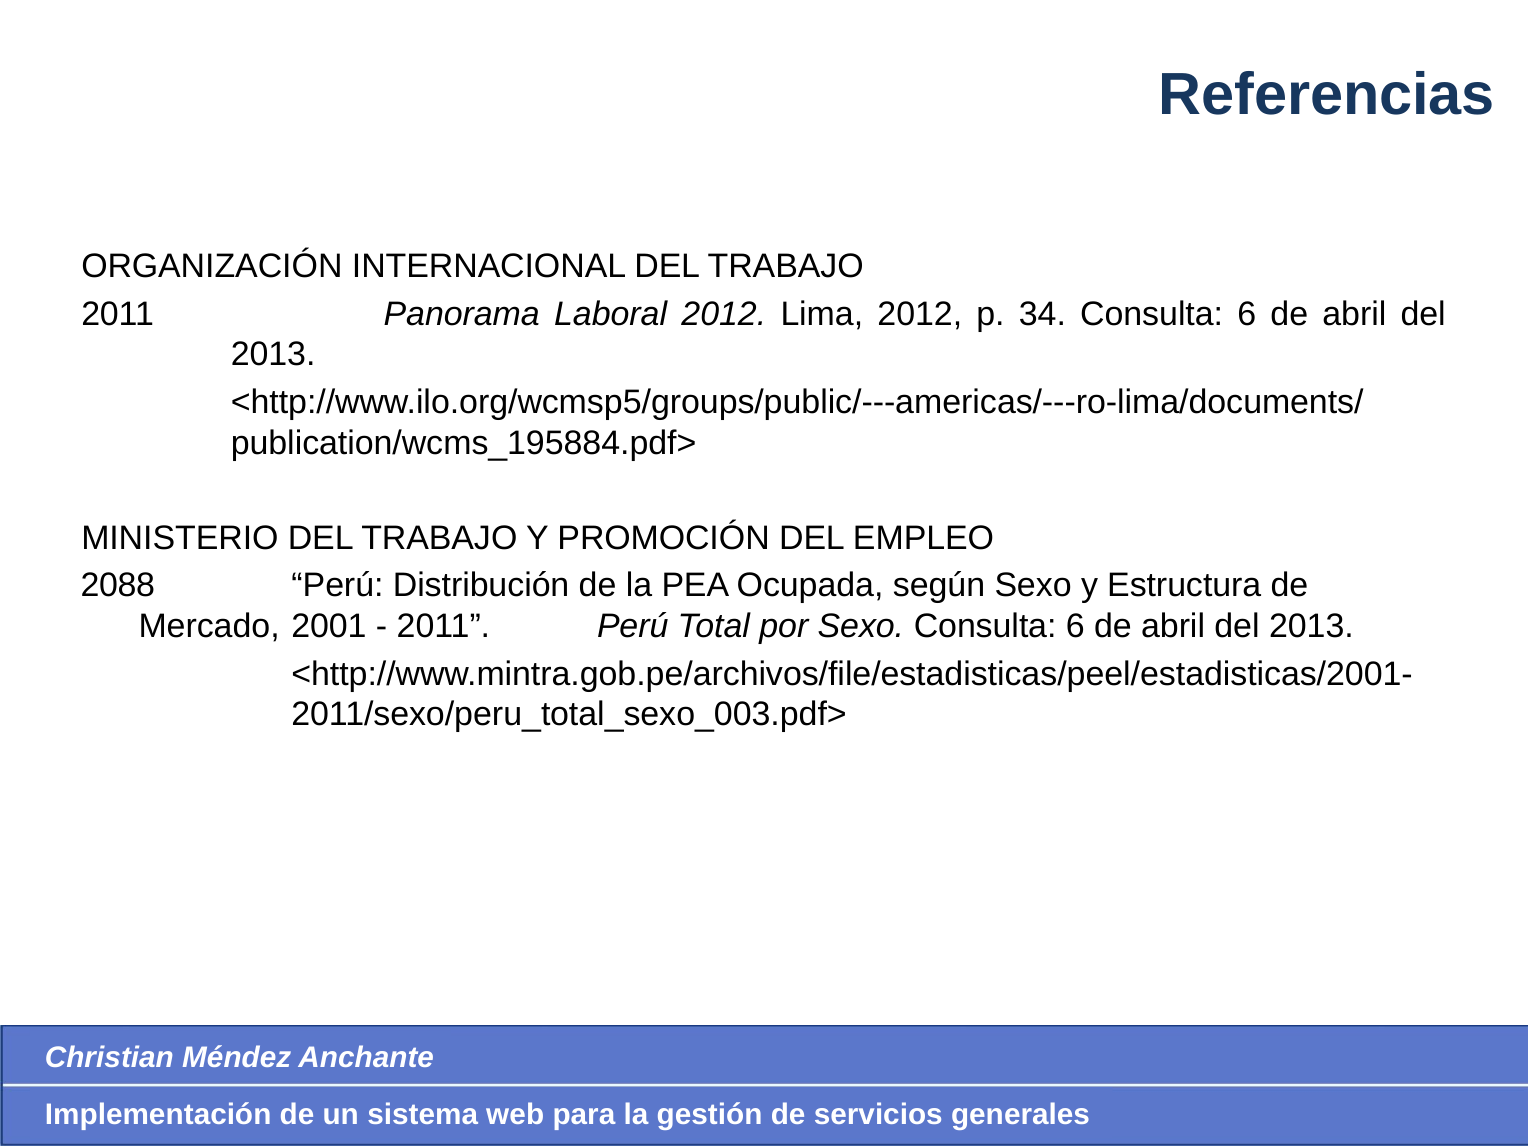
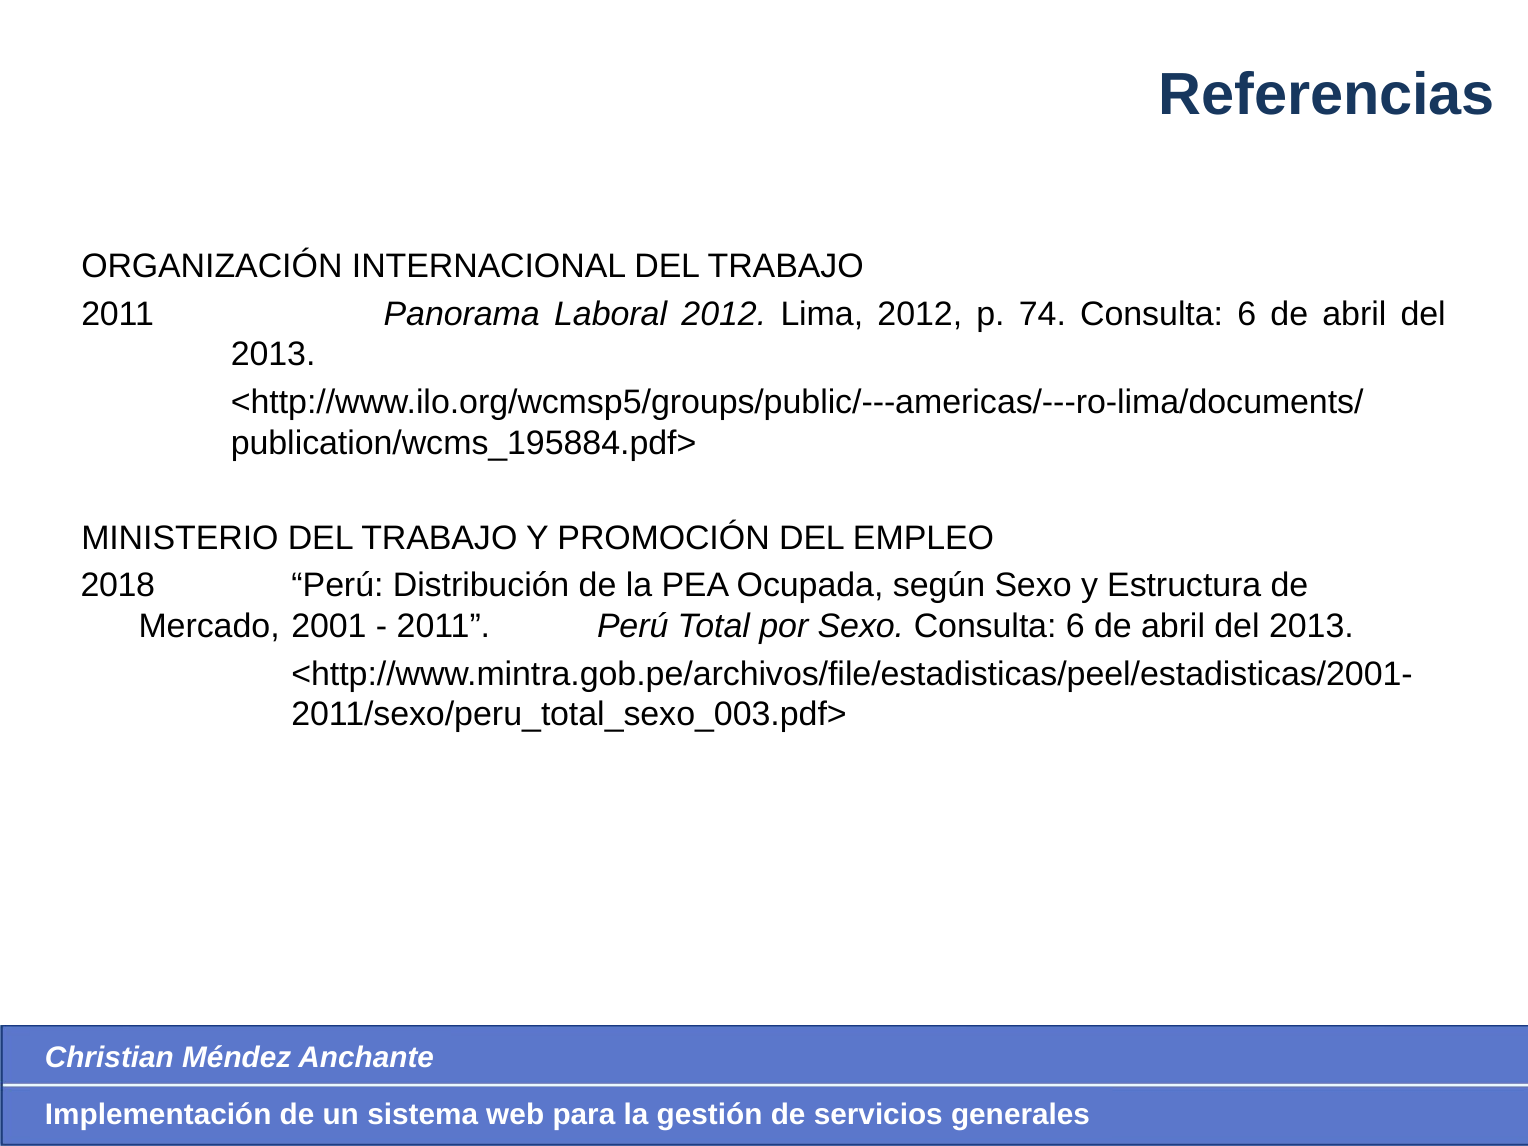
34: 34 -> 74
2088: 2088 -> 2018
